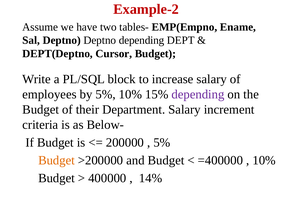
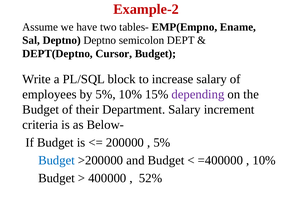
Deptno depending: depending -> semicolon
Budget at (56, 160) colour: orange -> blue
14%: 14% -> 52%
